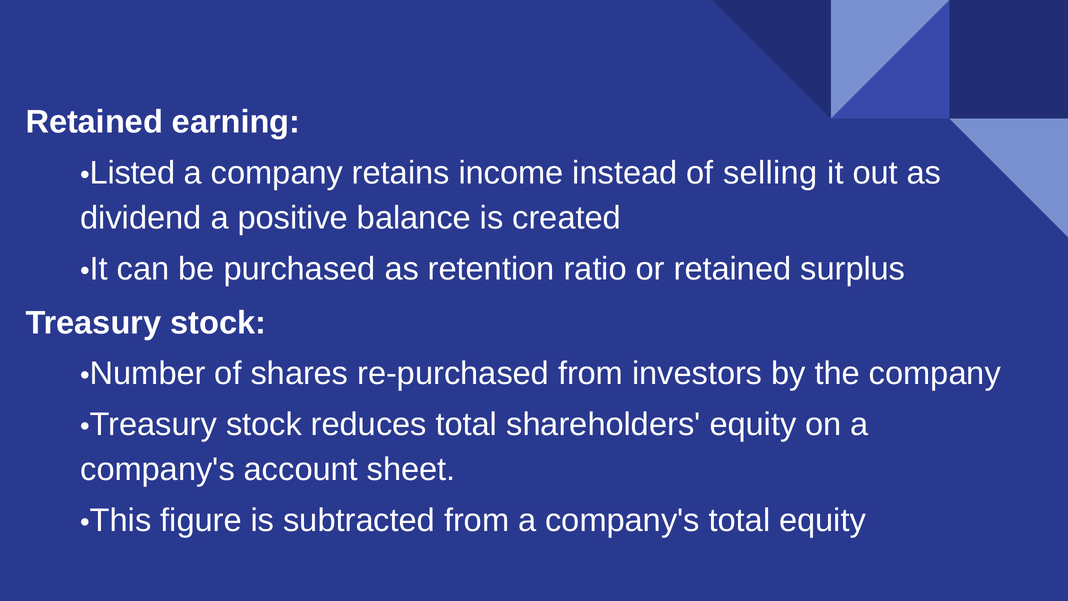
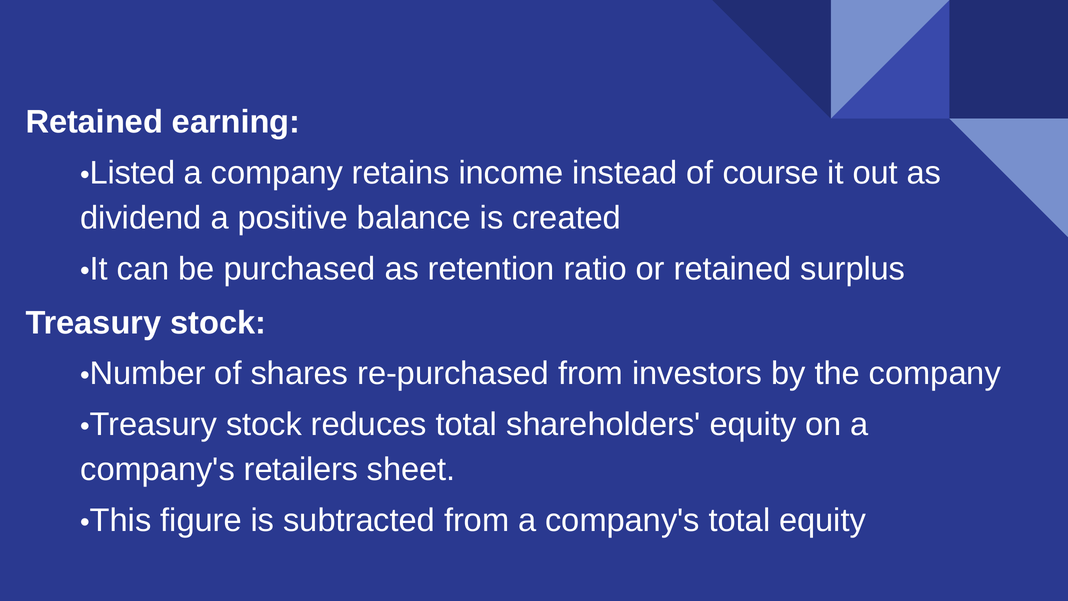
selling: selling -> course
account: account -> retailers
